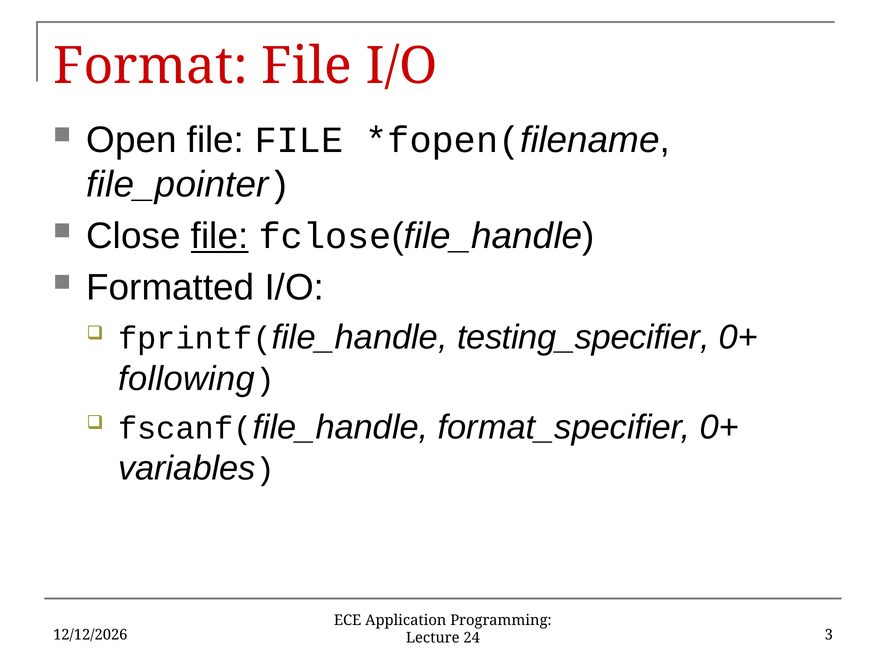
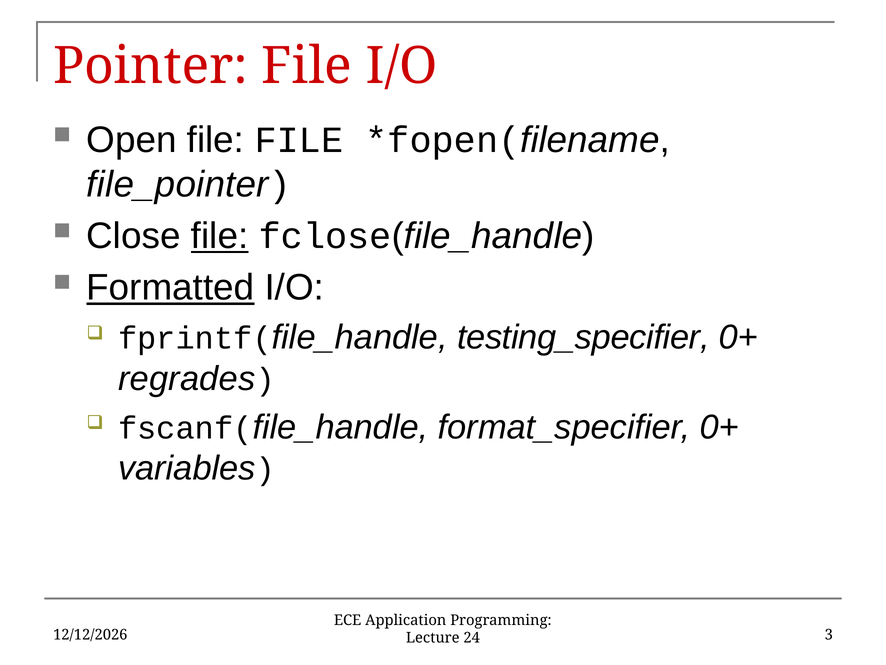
Format: Format -> Pointer
Formatted underline: none -> present
following: following -> regrades
